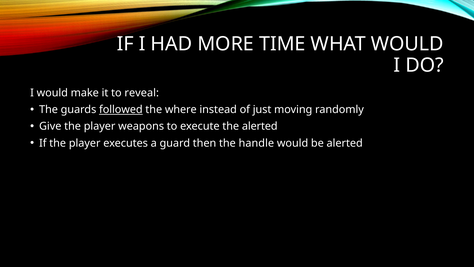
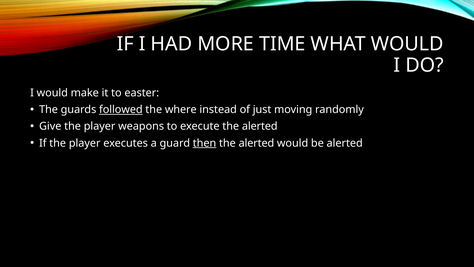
reveal: reveal -> easter
then underline: none -> present
handle at (256, 143): handle -> alerted
